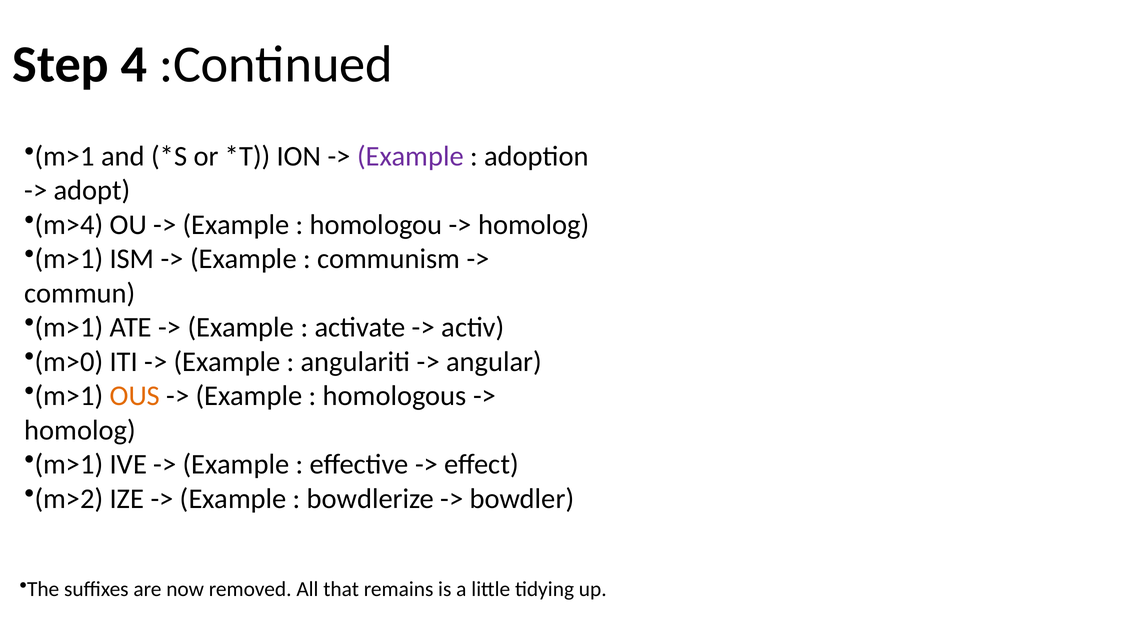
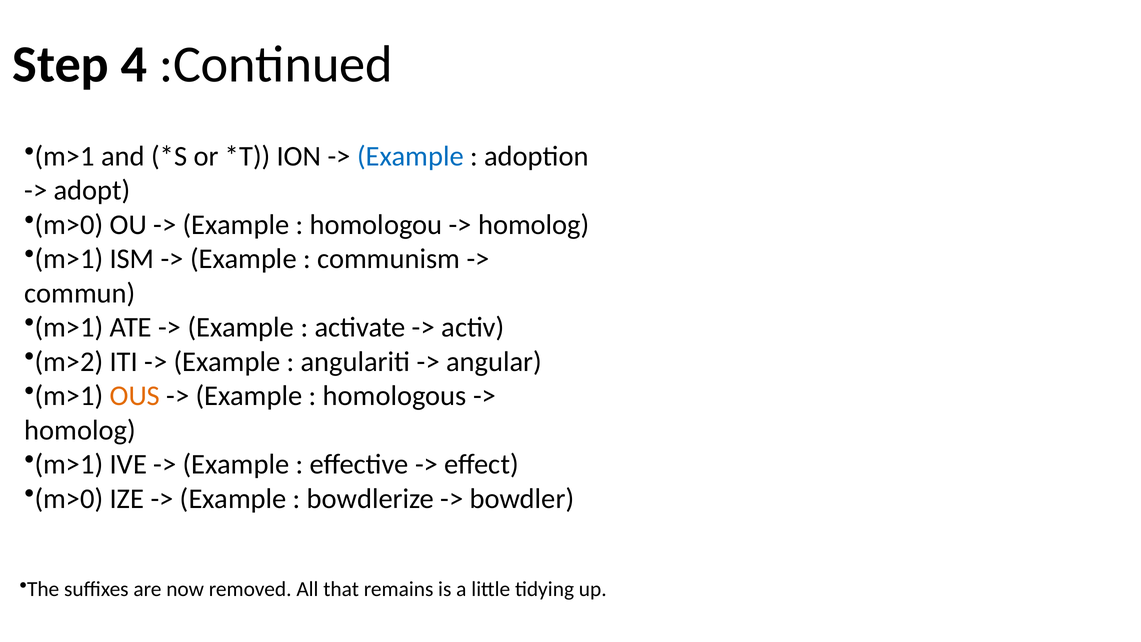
Example at (410, 156) colour: purple -> blue
m>4 at (69, 225): m>4 -> m>0
m>0: m>0 -> m>2
m>2 at (69, 499): m>2 -> m>0
